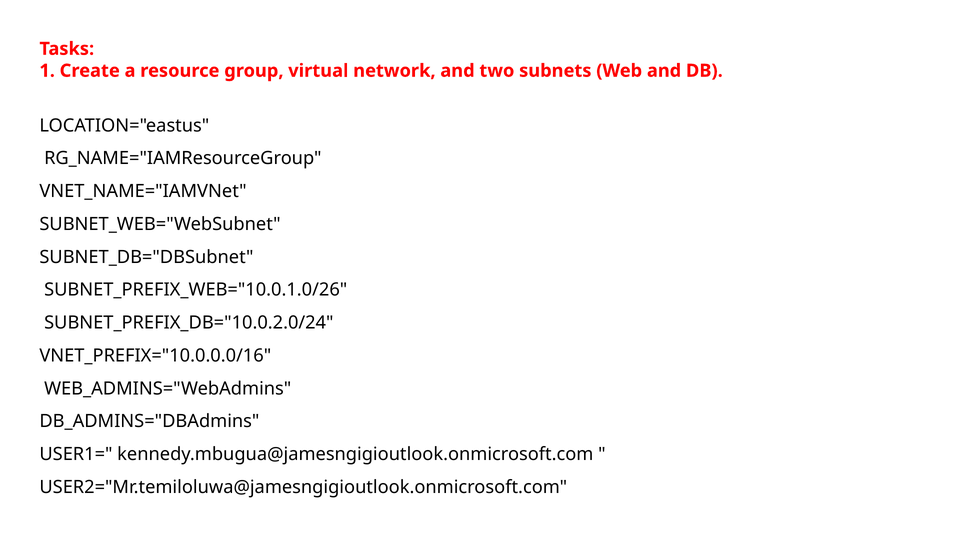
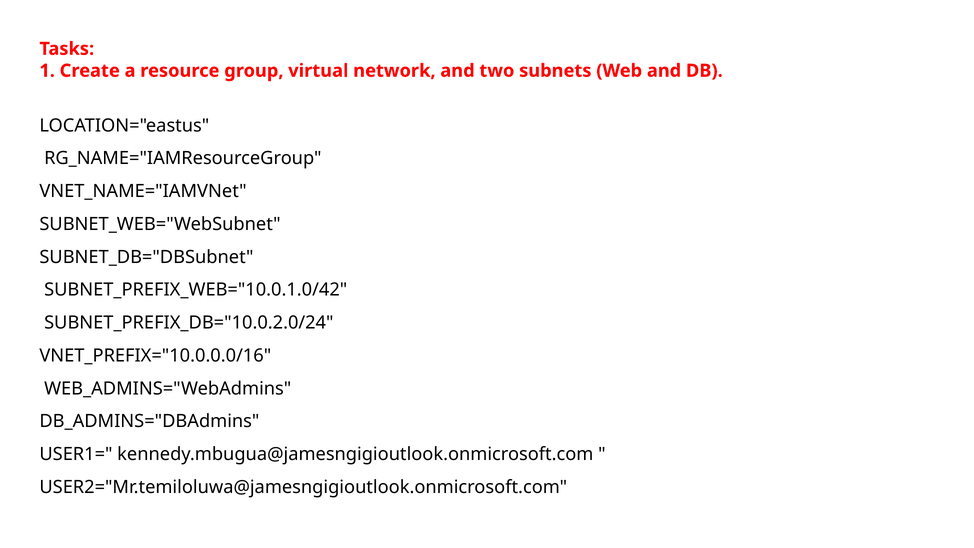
SUBNET_PREFIX_WEB="10.0.1.0/26: SUBNET_PREFIX_WEB="10.0.1.0/26 -> SUBNET_PREFIX_WEB="10.0.1.0/42
